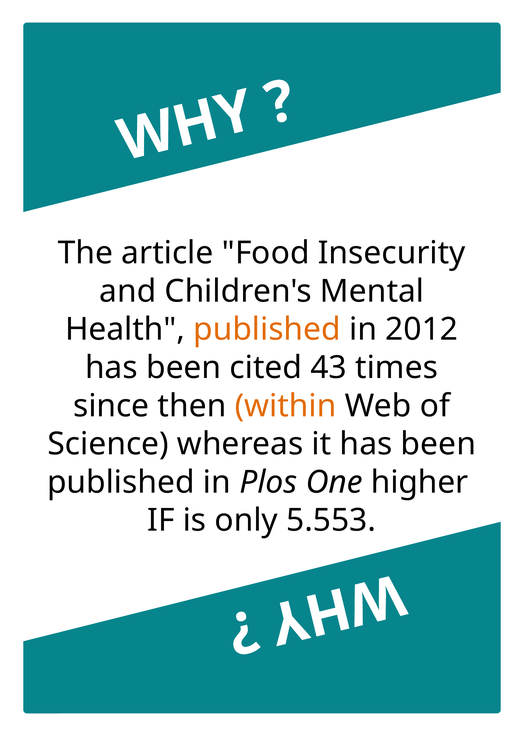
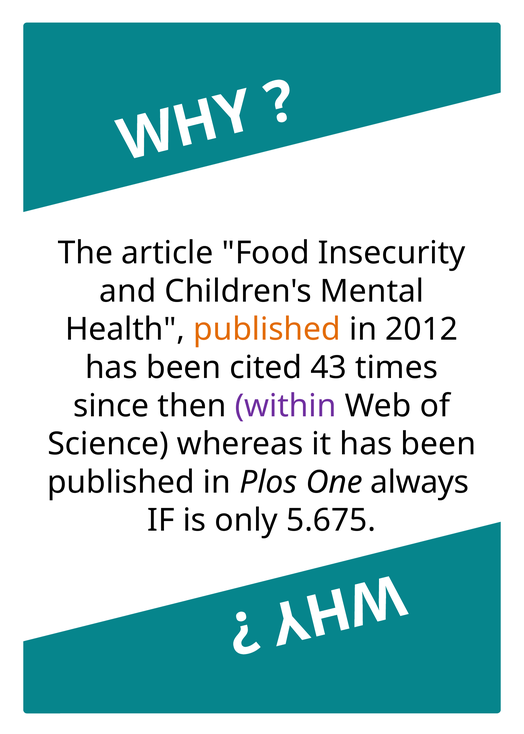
within colour: orange -> purple
higher: higher -> always
5.553: 5.553 -> 5.675
